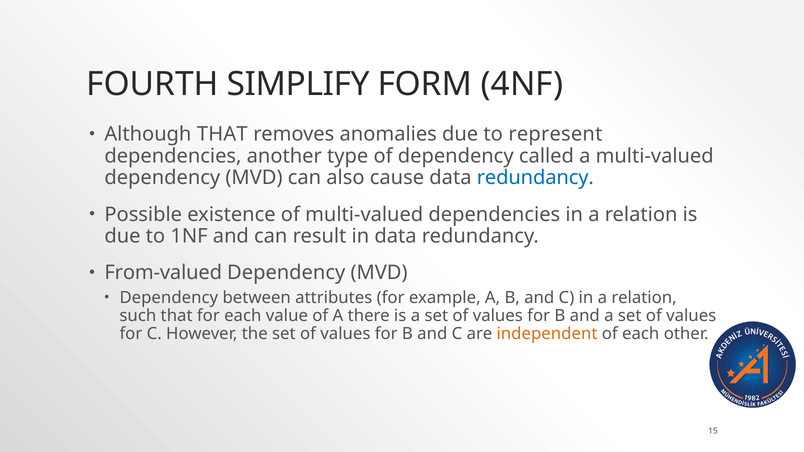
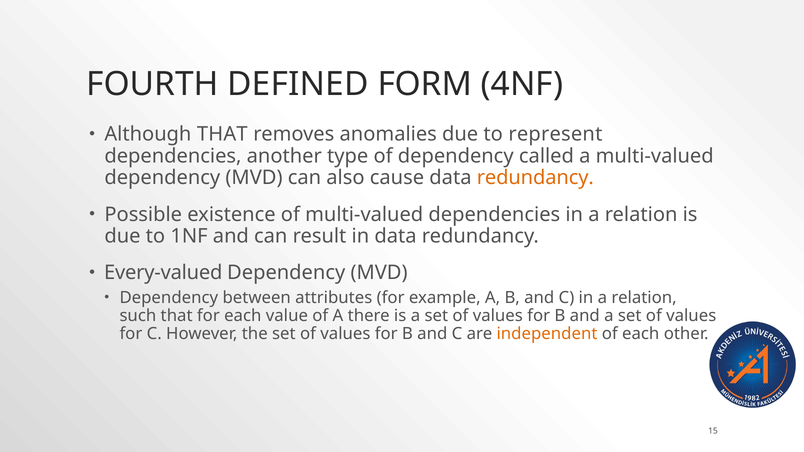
SIMPLIFY: SIMPLIFY -> DEFINED
redundancy at (535, 178) colour: blue -> orange
From-valued: From-valued -> Every-valued
